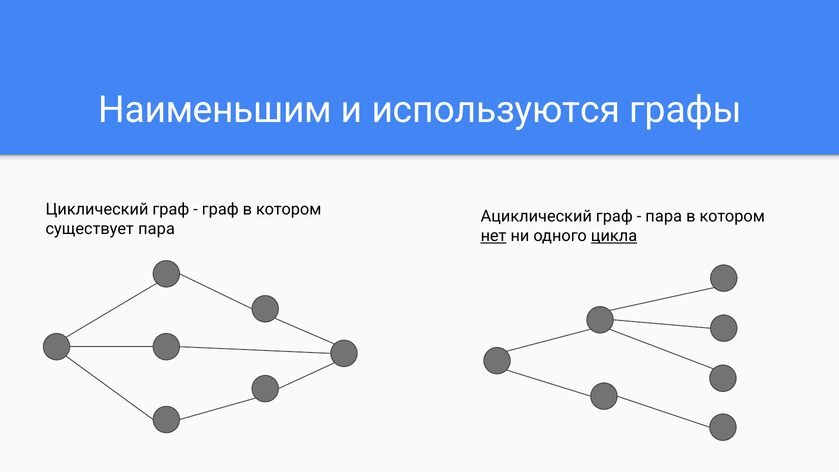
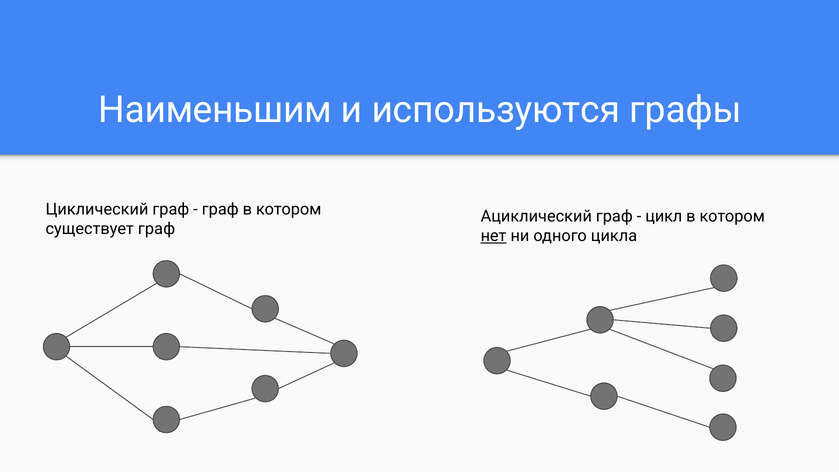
пара at (664, 216): пара -> цикл
существует пара: пара -> граф
цикла underline: present -> none
